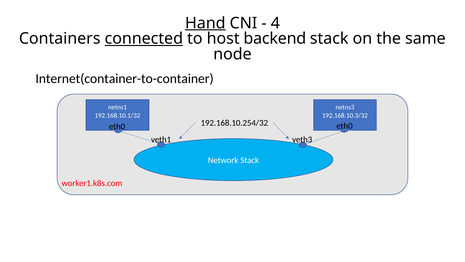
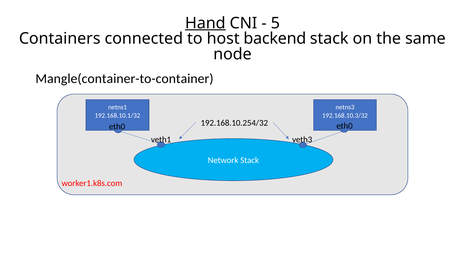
4: 4 -> 5
connected underline: present -> none
Internet(container-to-container: Internet(container-to-container -> Mangle(container-to-container
